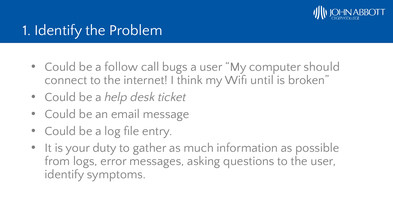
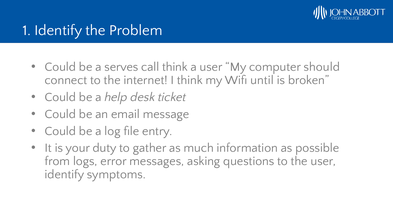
follow: follow -> serves
call bugs: bugs -> think
